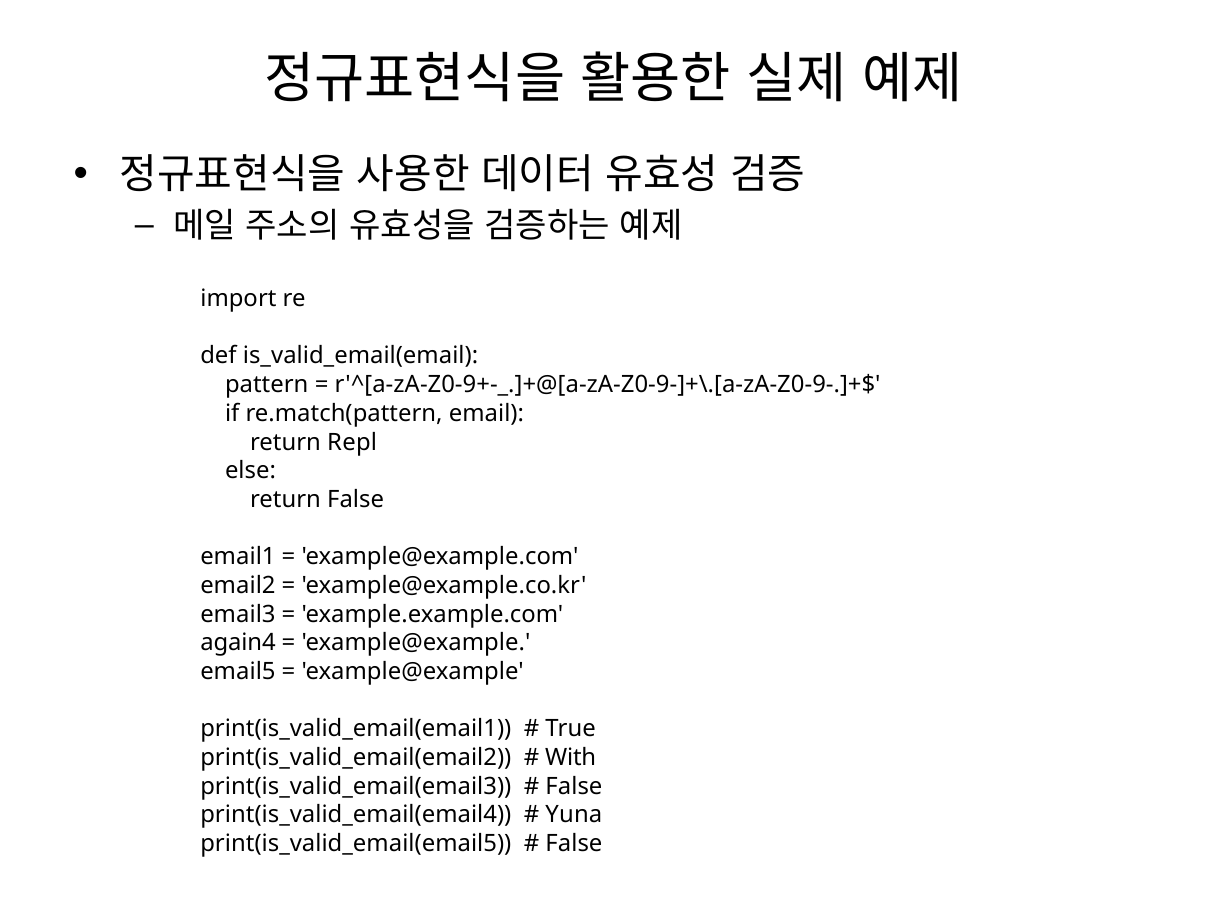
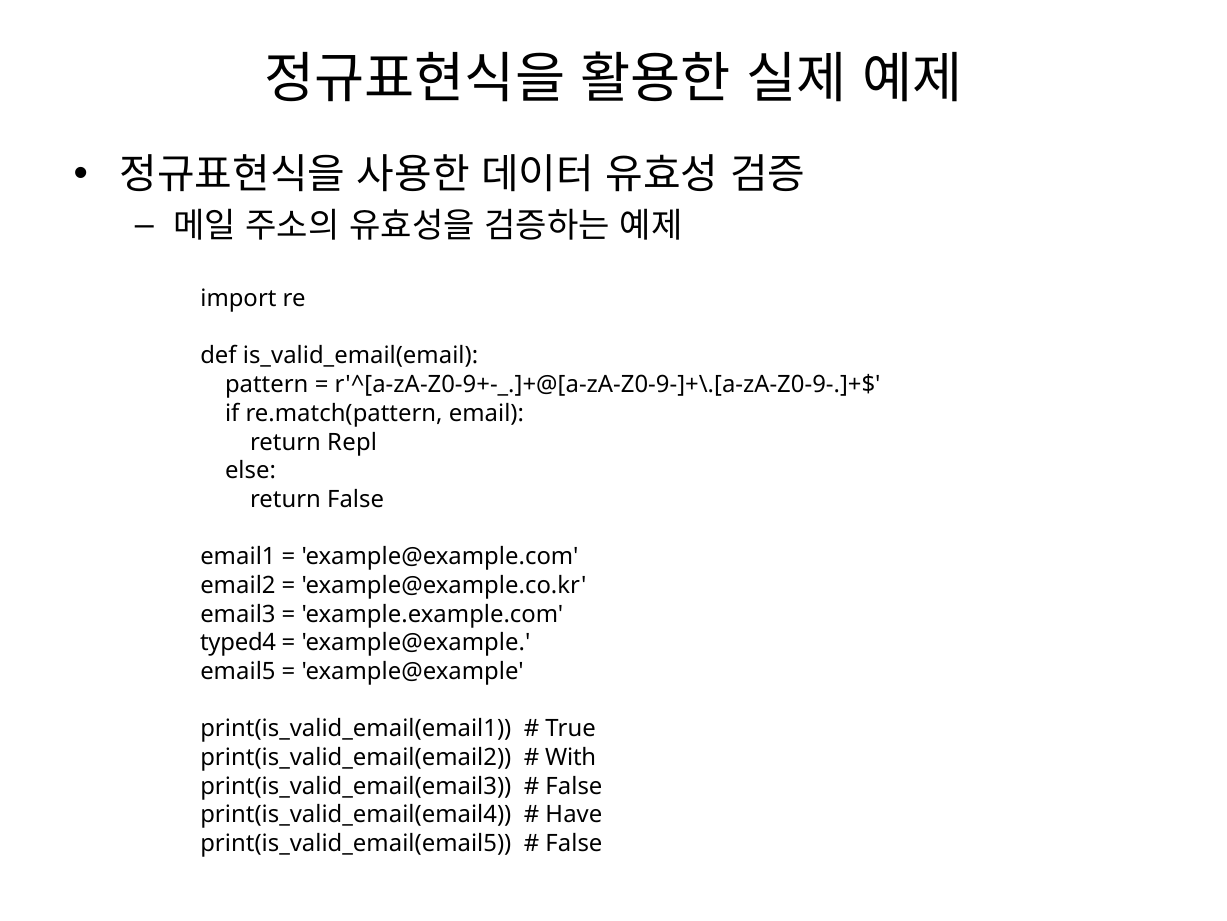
again4: again4 -> typed4
Yuna: Yuna -> Have
